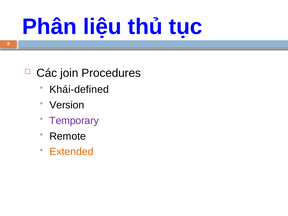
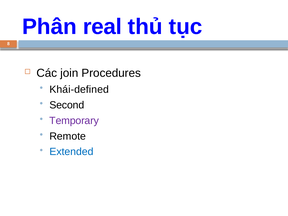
liệu: liệu -> real
Version: Version -> Second
Extended colour: orange -> blue
